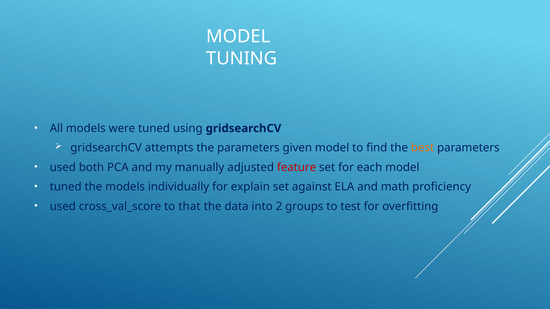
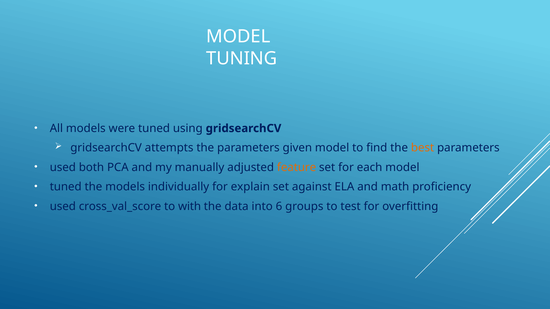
feature colour: red -> orange
that: that -> with
2: 2 -> 6
